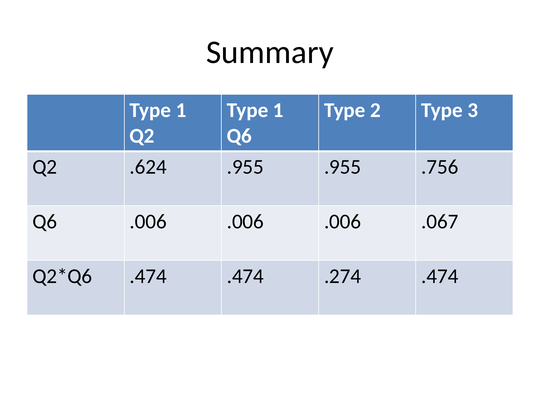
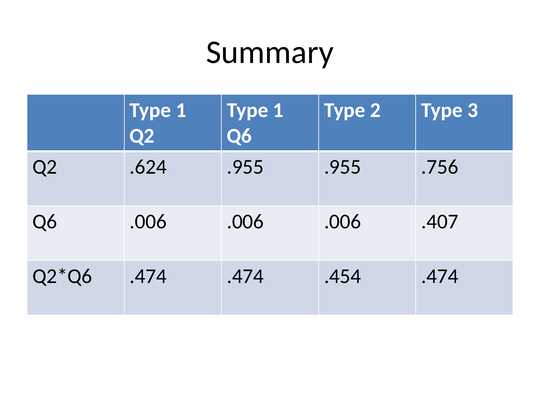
.067: .067 -> .407
.274: .274 -> .454
